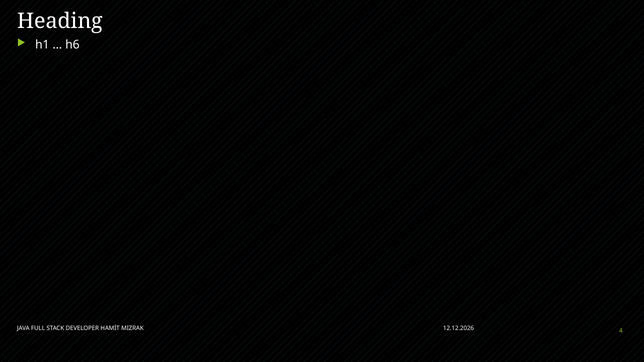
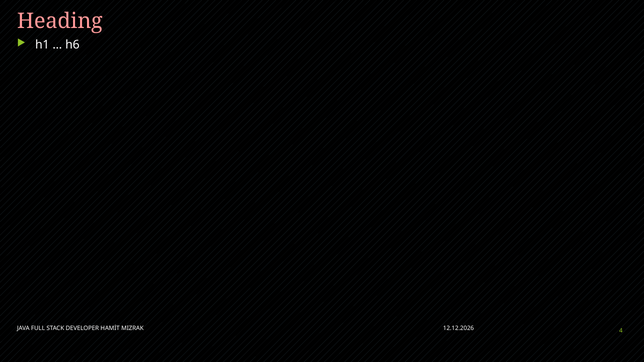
Heading colour: white -> pink
